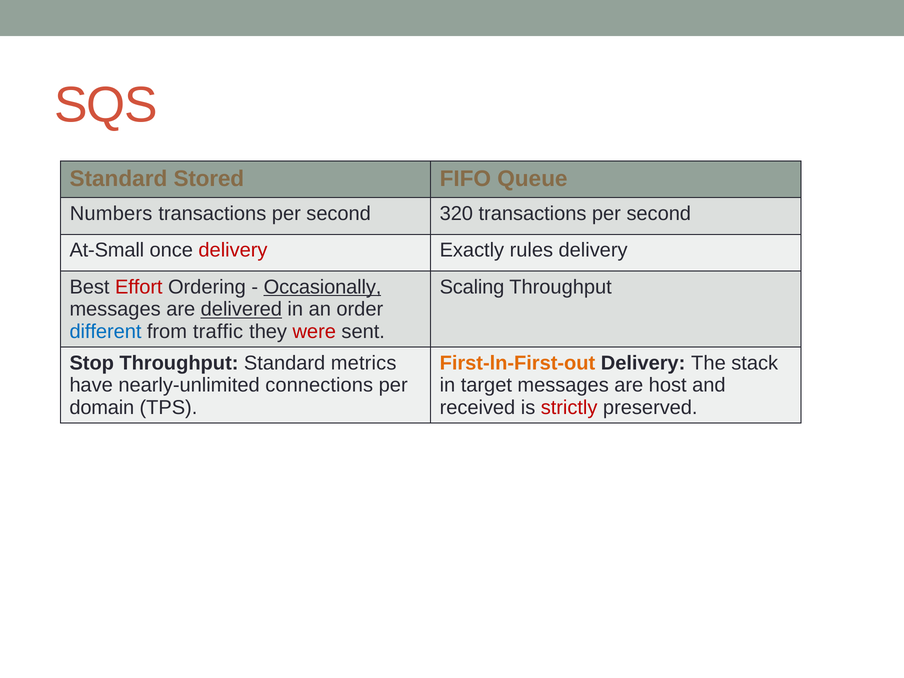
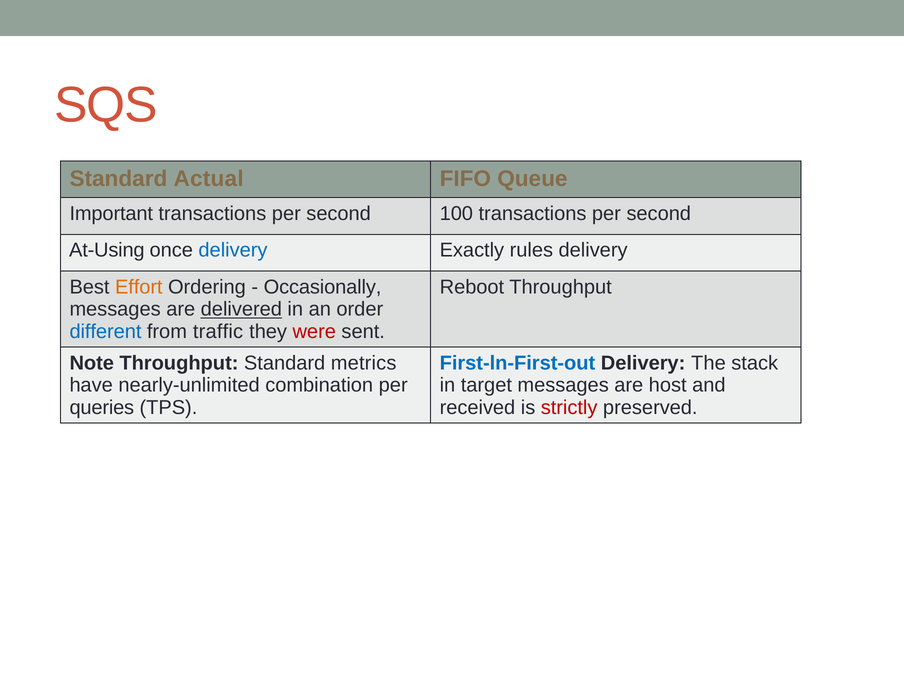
Stored: Stored -> Actual
Numbers: Numbers -> Important
320: 320 -> 100
At-Small: At-Small -> At-Using
delivery at (233, 250) colour: red -> blue
Effort colour: red -> orange
Occasionally underline: present -> none
Scaling: Scaling -> Reboot
Stop: Stop -> Note
First-ln-First-out colour: orange -> blue
connections: connections -> combination
domain: domain -> queries
